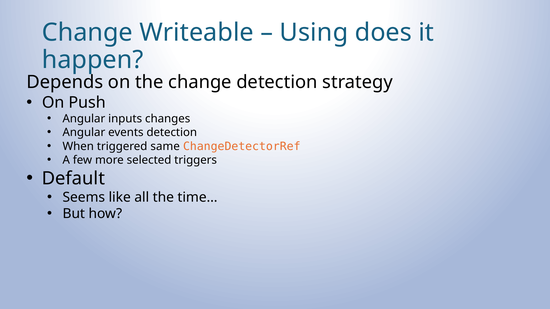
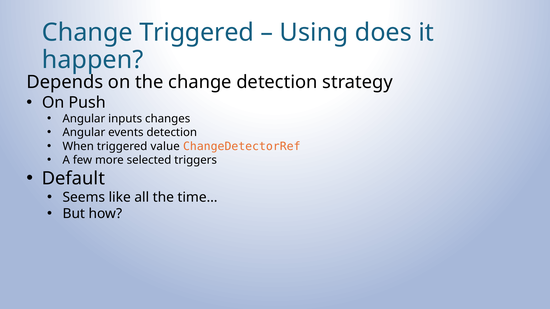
Change Writeable: Writeable -> Triggered
same: same -> value
